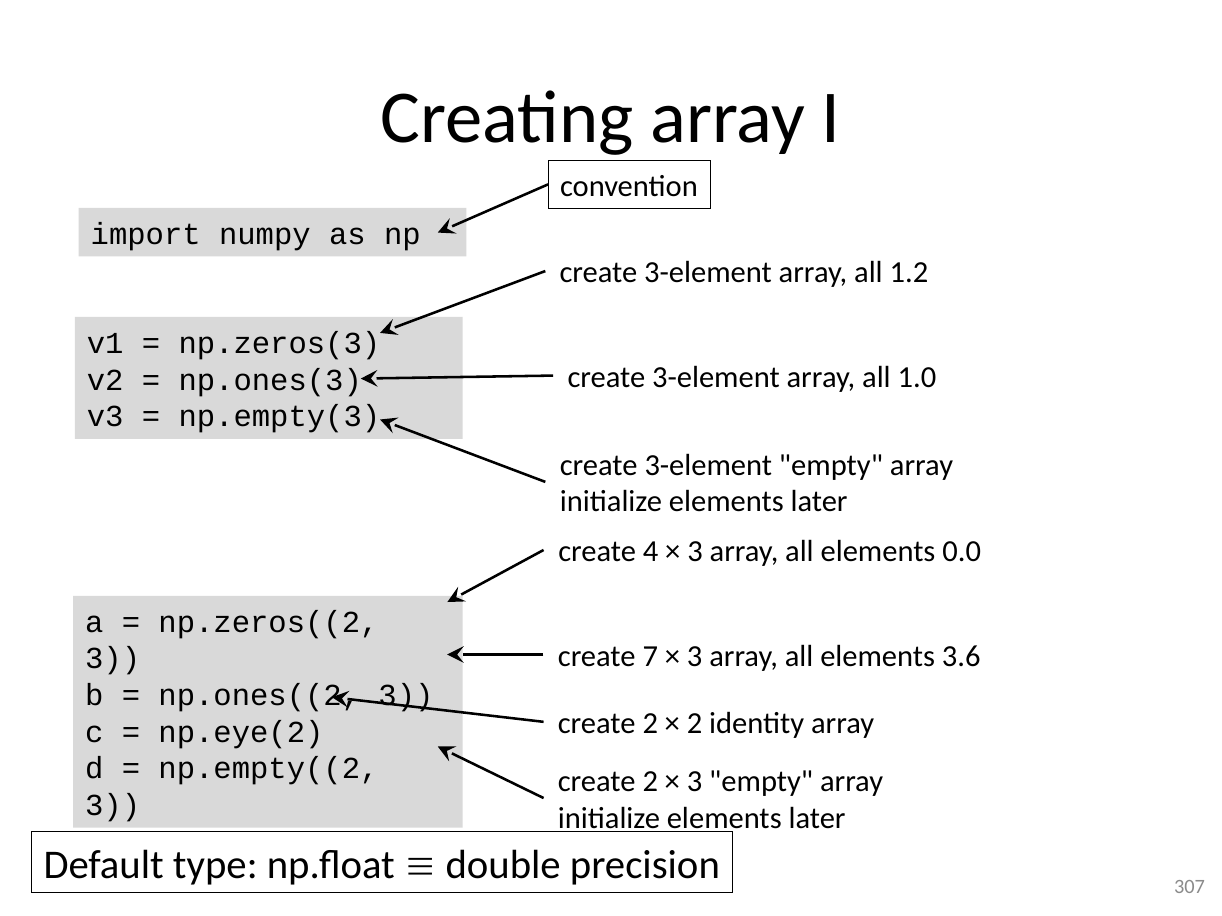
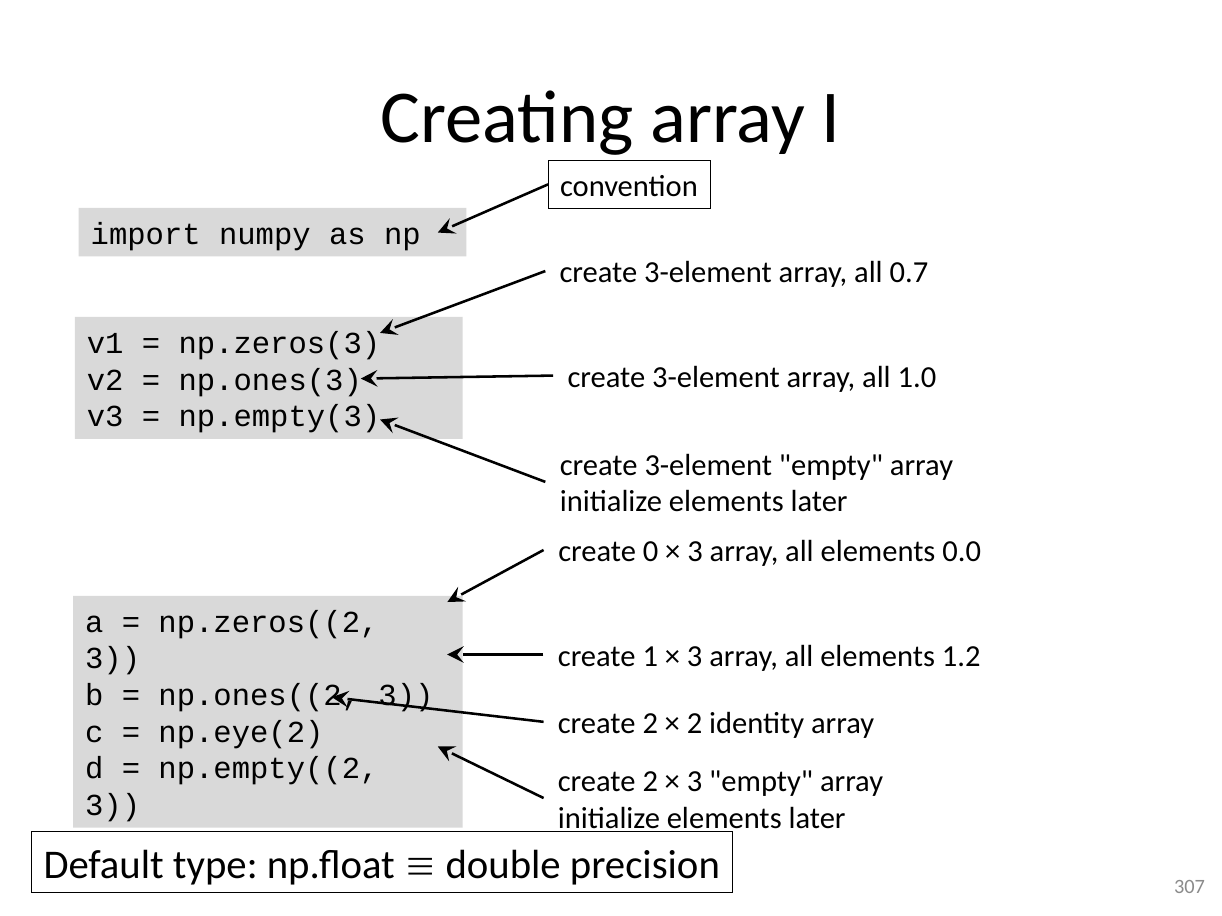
1.2: 1.2 -> 0.7
4: 4 -> 0
7: 7 -> 1
3.6: 3.6 -> 1.2
